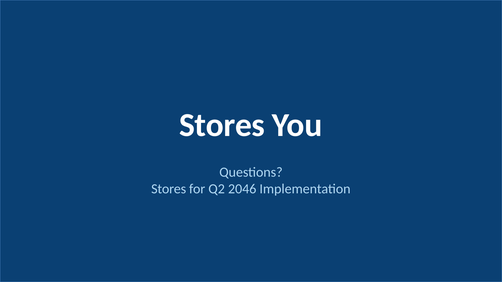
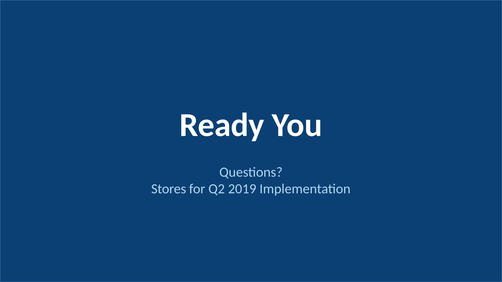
Stores at (222, 125): Stores -> Ready
2046: 2046 -> 2019
